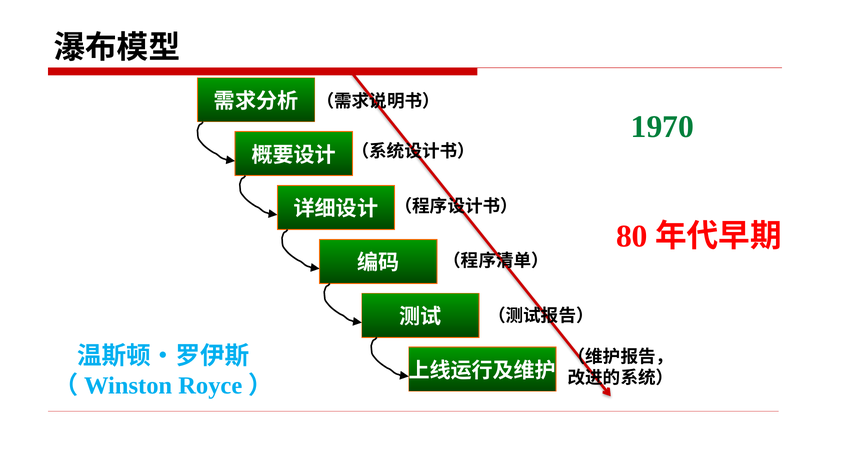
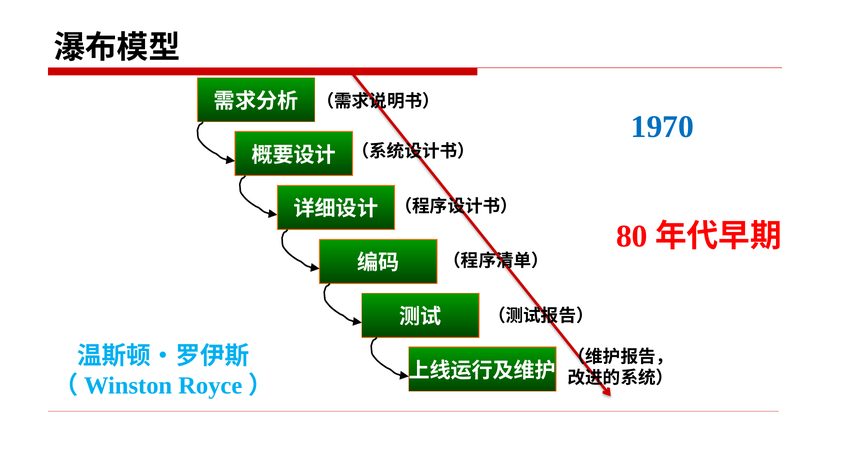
1970 colour: green -> blue
